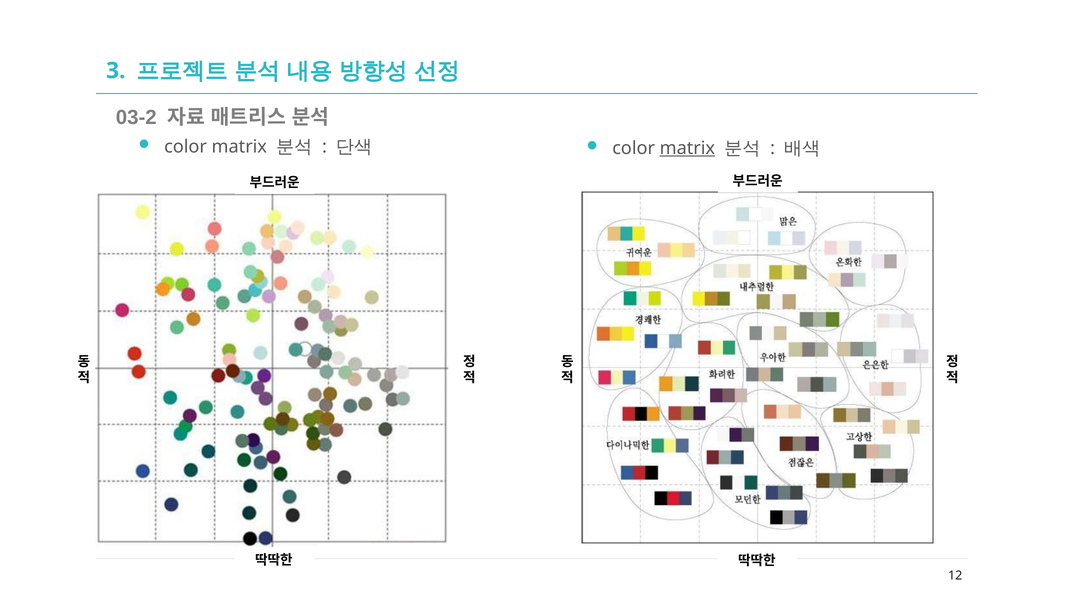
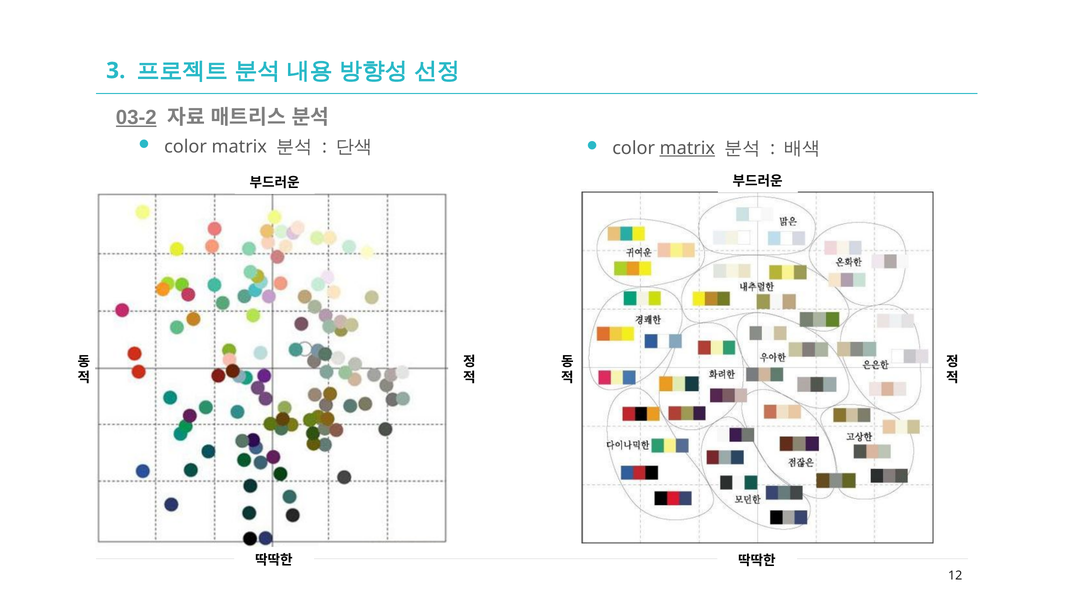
03-2 underline: none -> present
